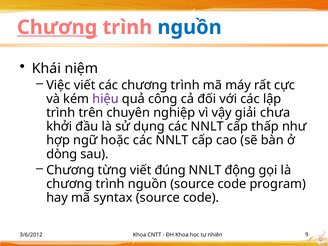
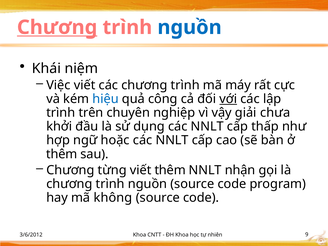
hiệu colour: purple -> blue
với underline: none -> present
dòng at (62, 154): dòng -> thêm
viết đúng: đúng -> thêm
động: động -> nhận
syntax: syntax -> không
